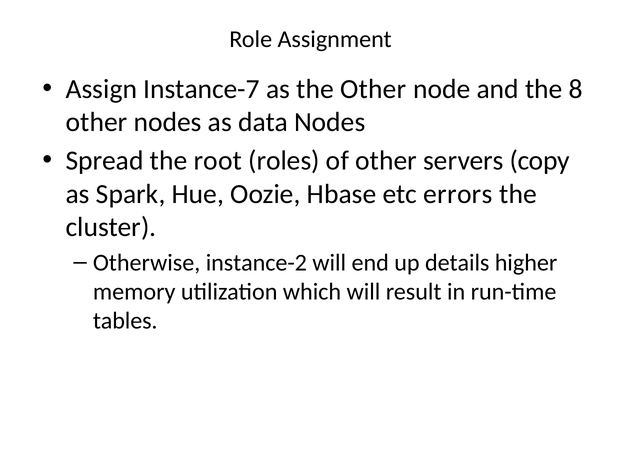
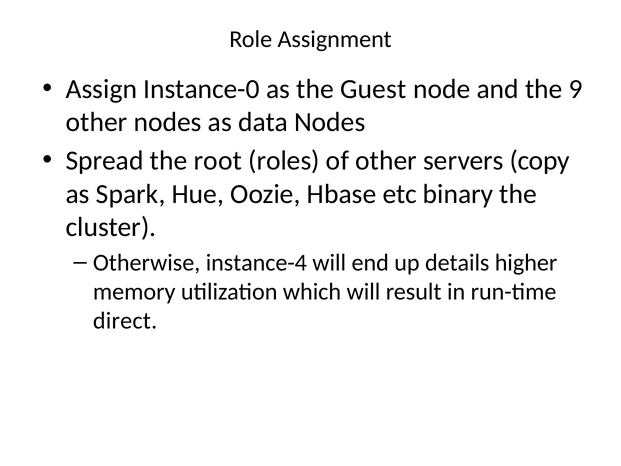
Instance-7: Instance-7 -> Instance-0
the Other: Other -> Guest
8: 8 -> 9
errors: errors -> binary
instance-2: instance-2 -> instance-4
tables: tables -> direct
